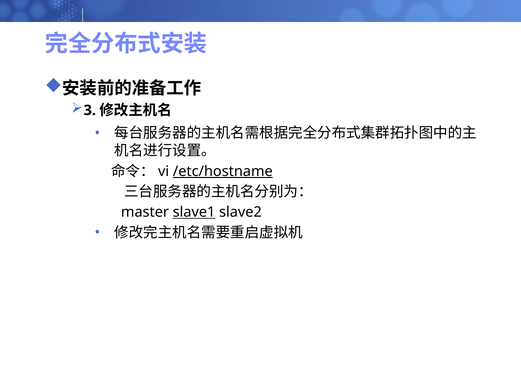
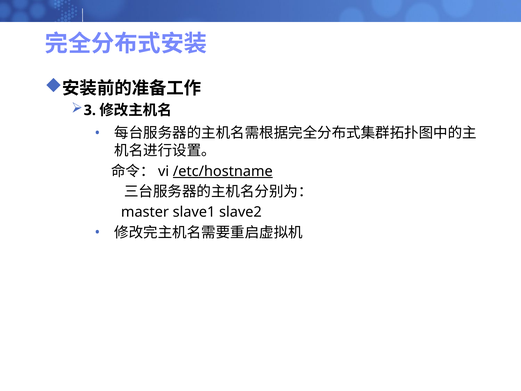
slave1 underline: present -> none
